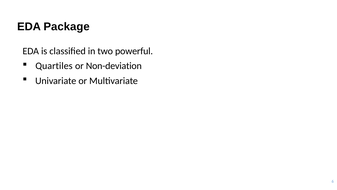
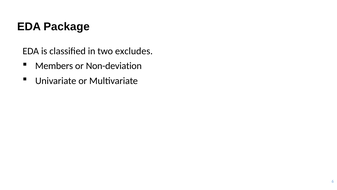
powerful: powerful -> excludes
Quartiles: Quartiles -> Members
